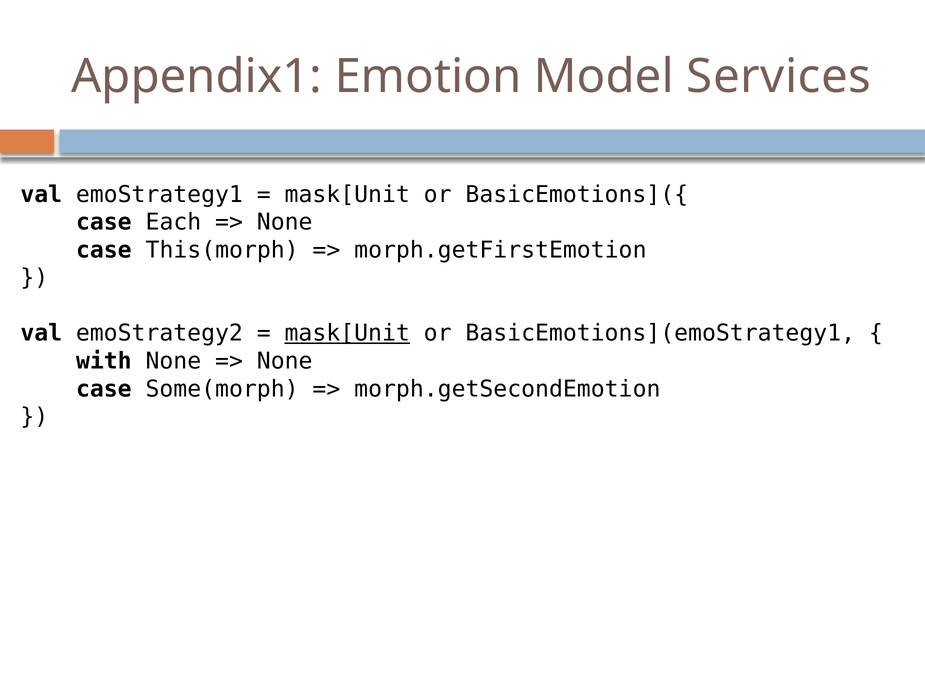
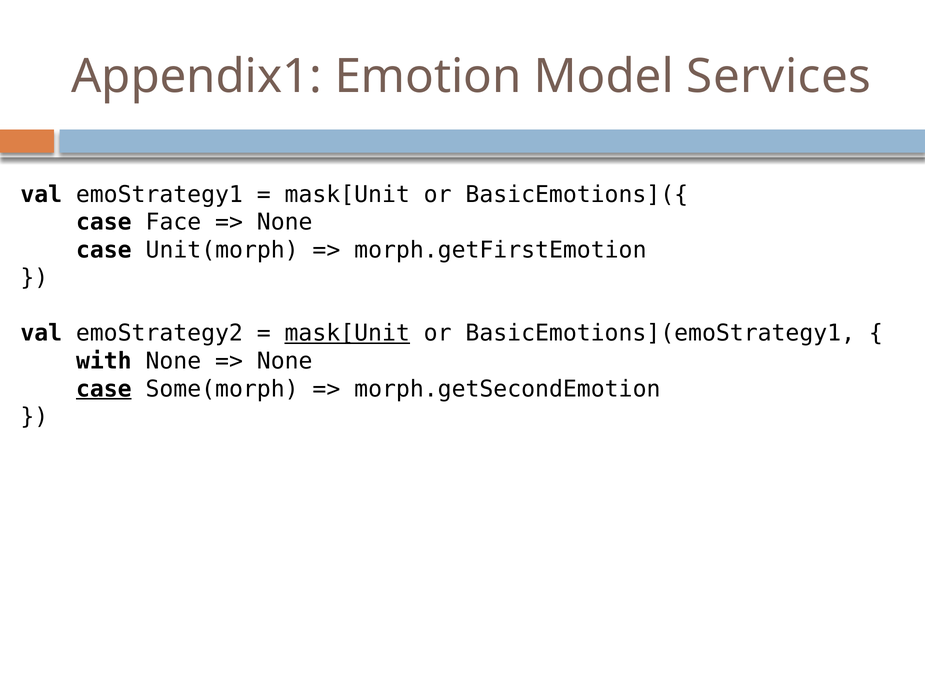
Each: Each -> Face
This(morph: This(morph -> Unit(morph
case at (104, 389) underline: none -> present
